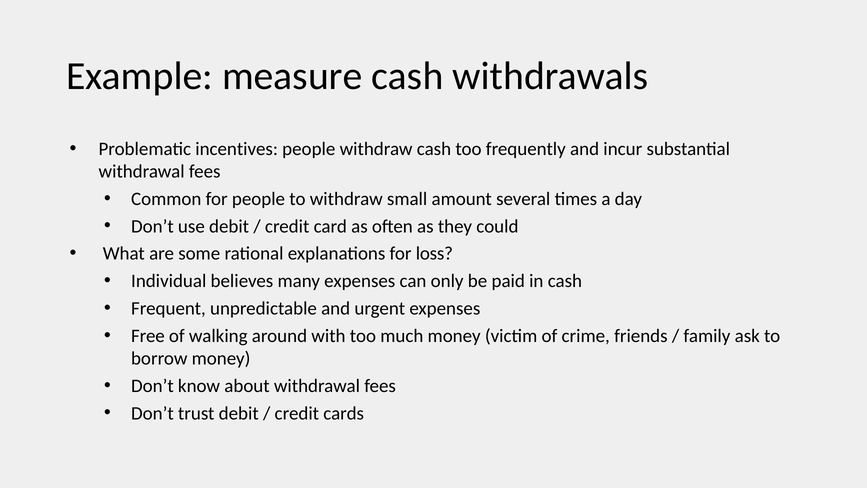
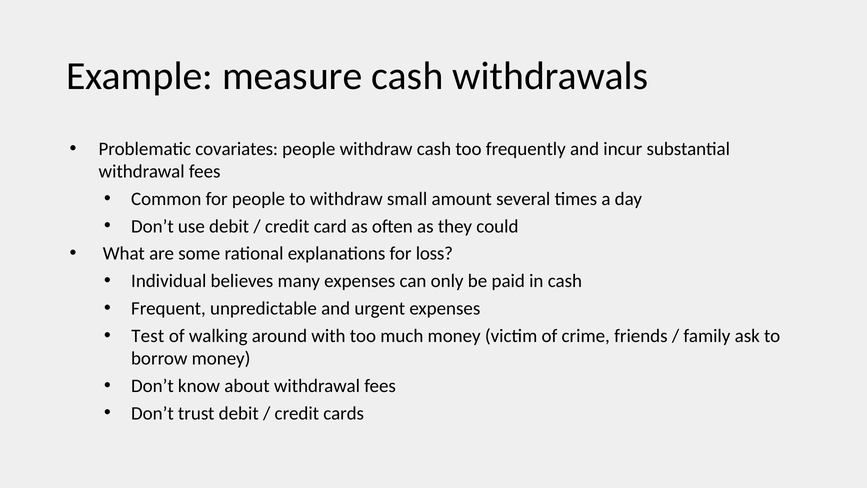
incentives: incentives -> covariates
Free: Free -> Test
